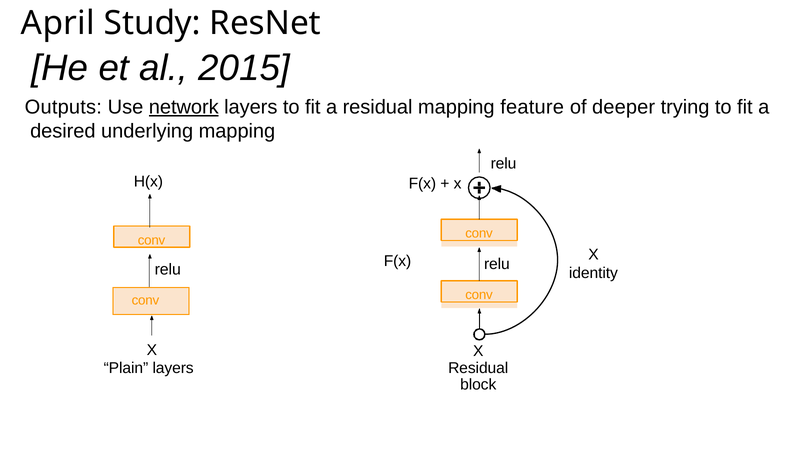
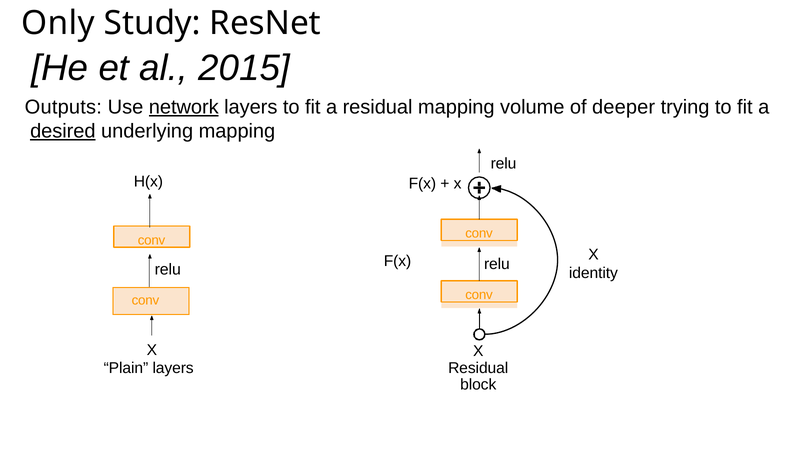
April: April -> Only
feature: feature -> volume
desired underline: none -> present
